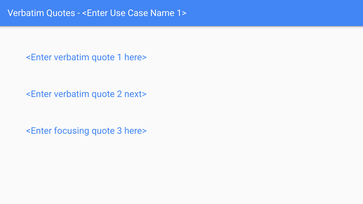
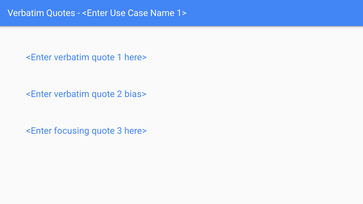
next>: next> -> bias>
